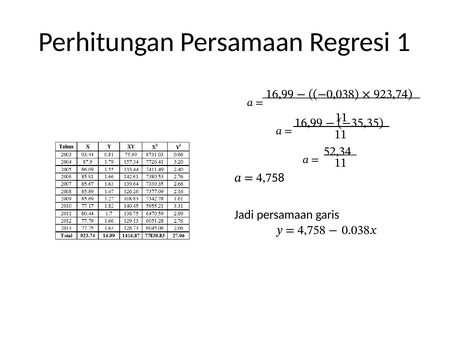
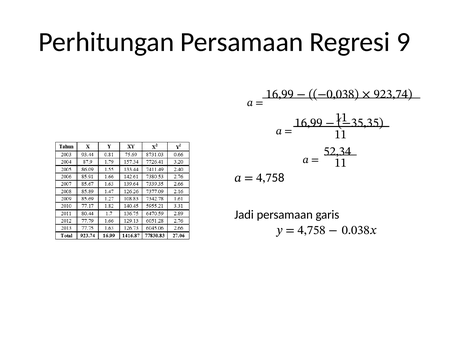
1: 1 -> 9
